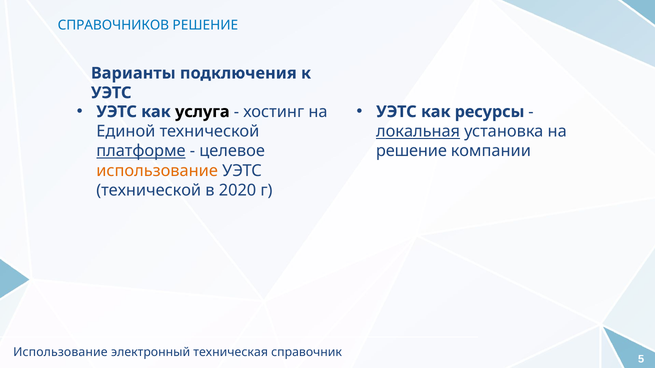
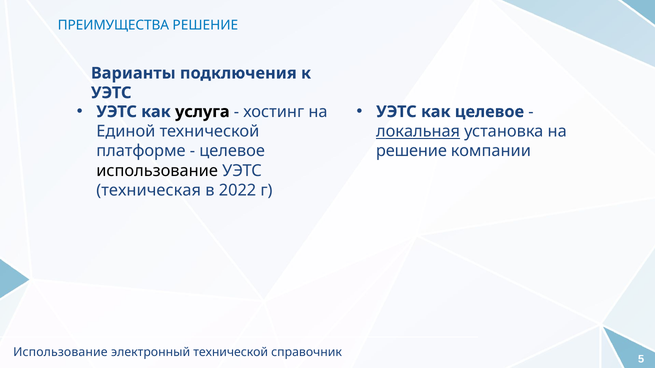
СПРАВОЧНИКОВ: СПРАВОЧНИКОВ -> ПРЕИМУЩЕСТВА
как ресурсы: ресурсы -> целевое
платформе underline: present -> none
использование at (157, 171) colour: orange -> black
технической at (149, 190): технической -> техническая
2020: 2020 -> 2022
электронный техническая: техническая -> технической
